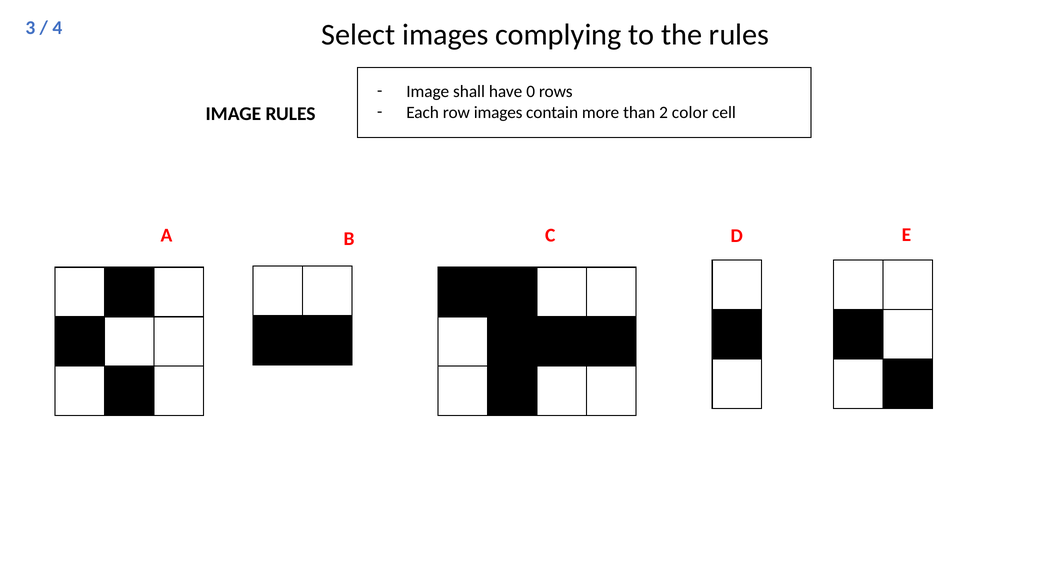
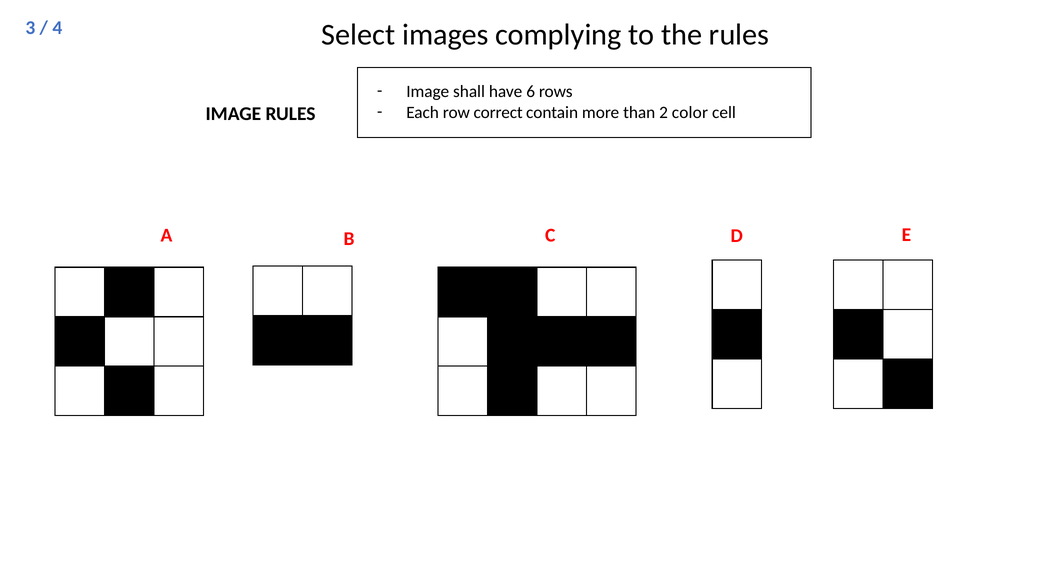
0: 0 -> 6
row images: images -> correct
